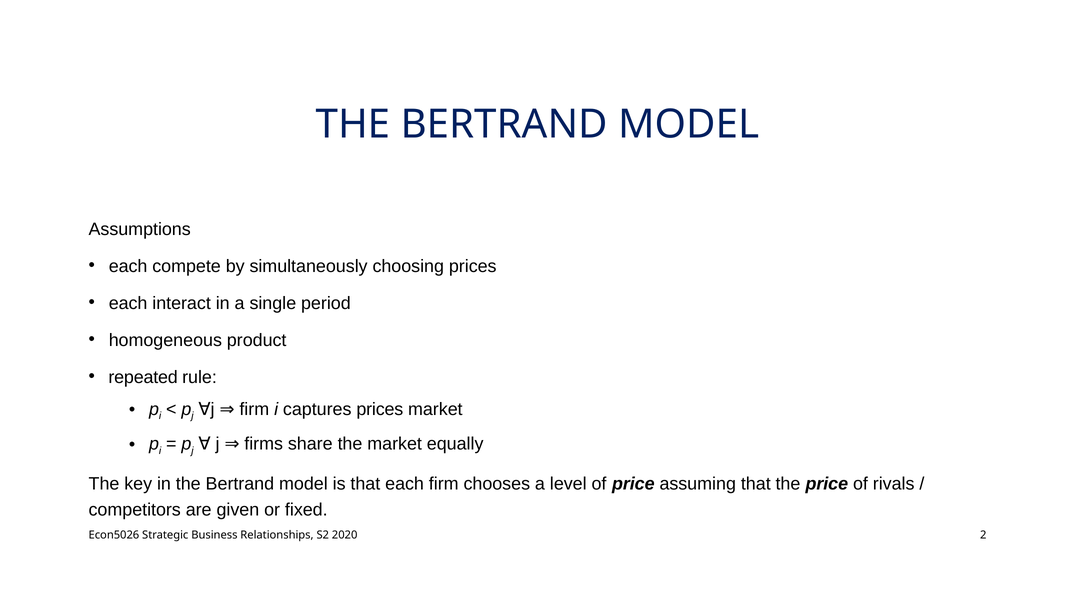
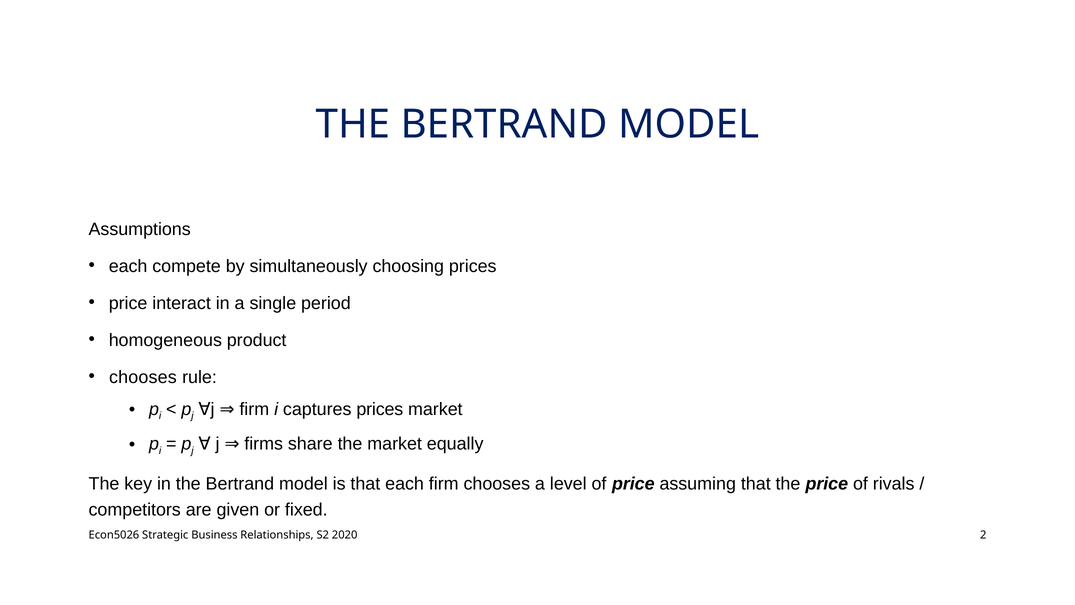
each at (128, 303): each -> price
repeated at (143, 377): repeated -> chooses
